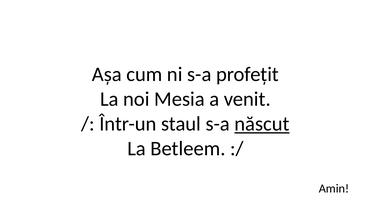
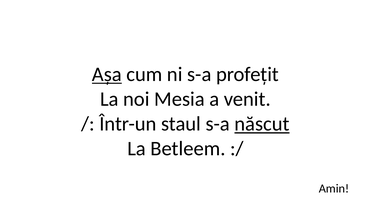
Așa underline: none -> present
